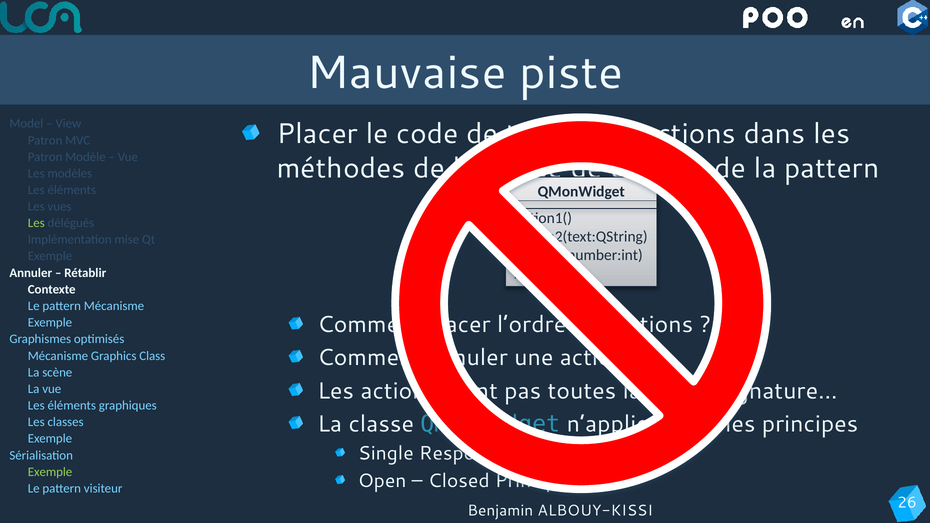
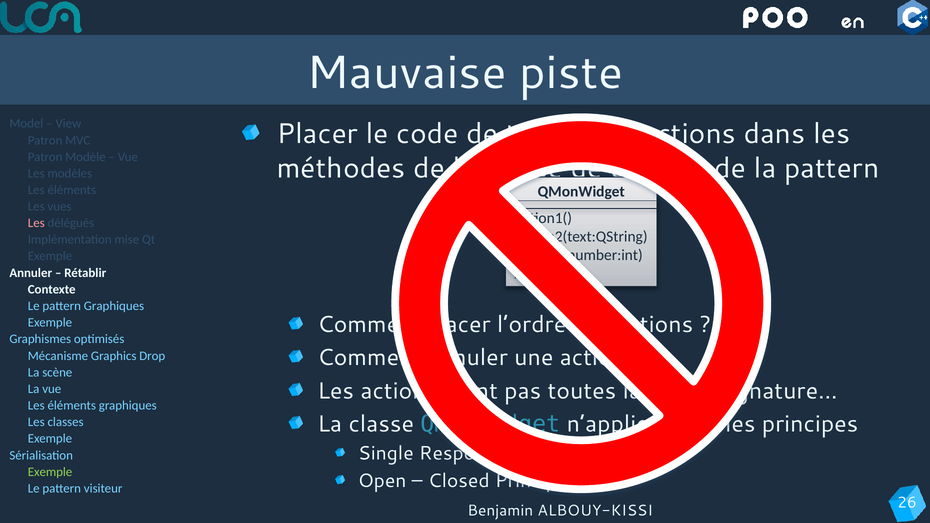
Les at (36, 223) colour: light green -> pink
pattern Mécanisme: Mécanisme -> Graphiques
Class: Class -> Drop
